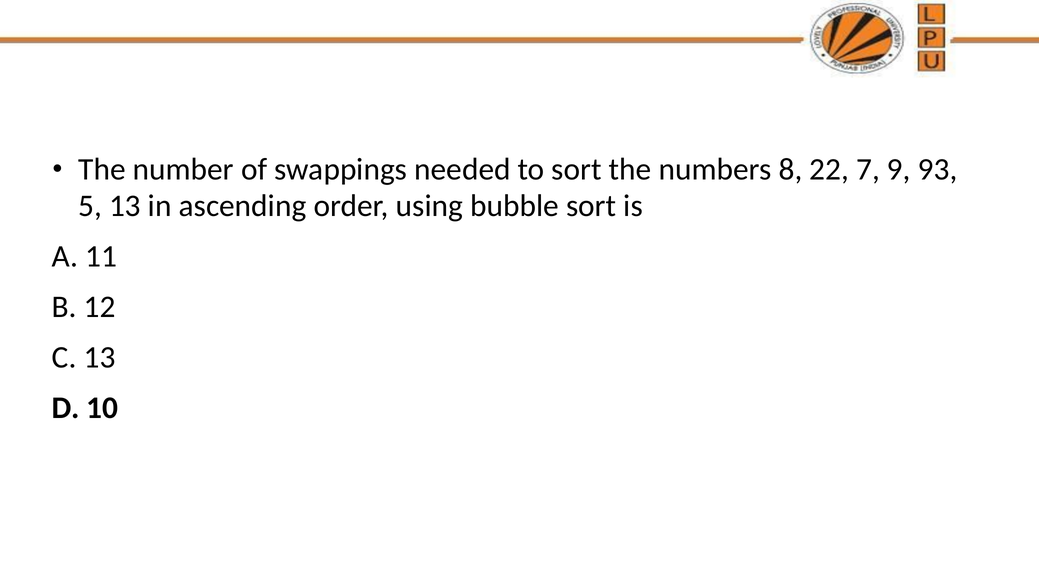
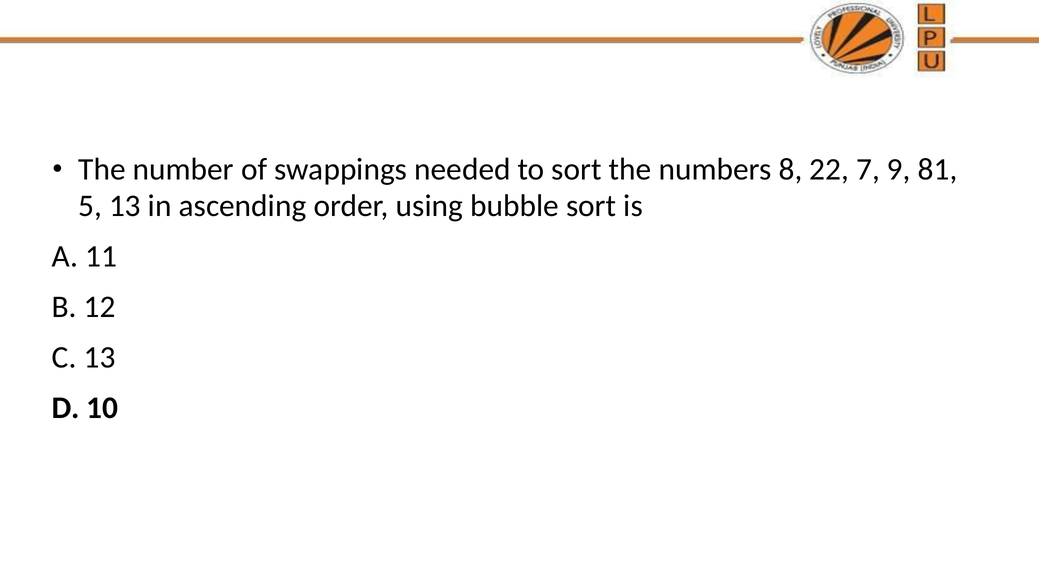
93: 93 -> 81
